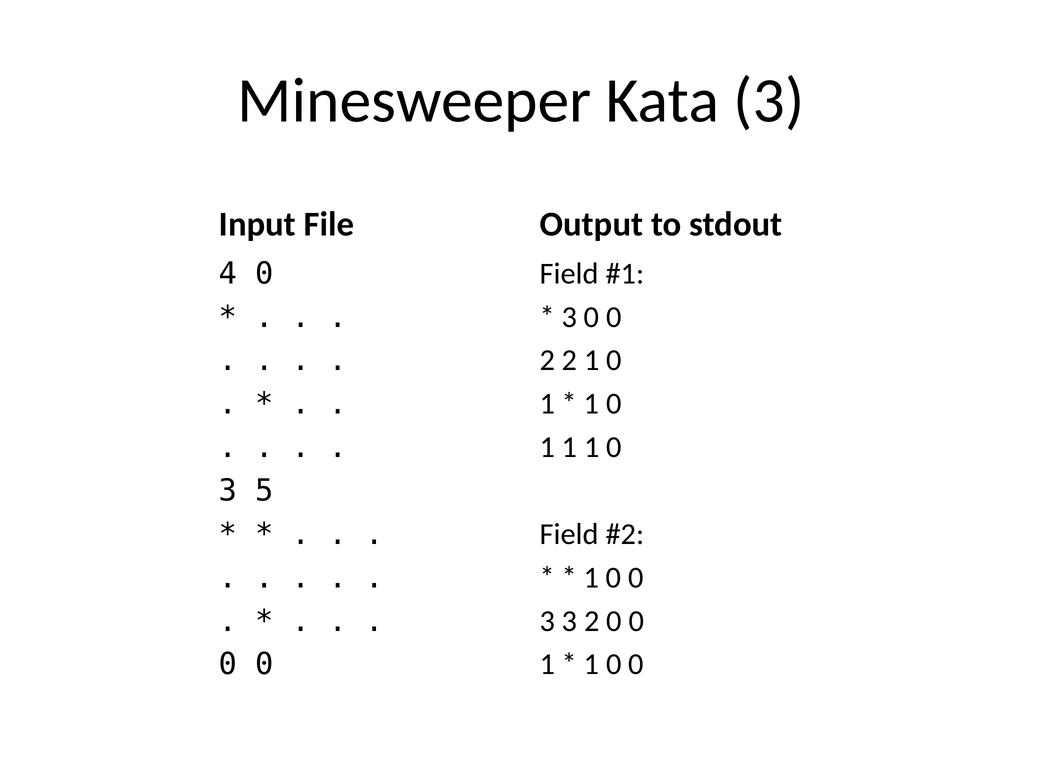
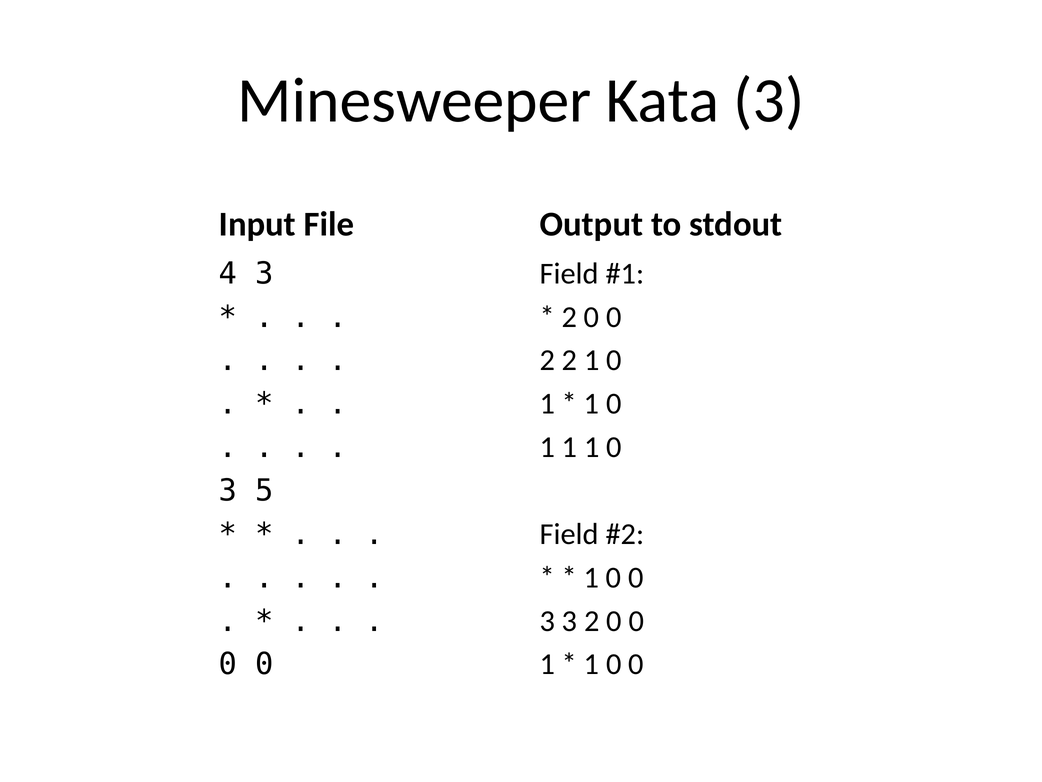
4 0: 0 -> 3
3 at (569, 317): 3 -> 2
